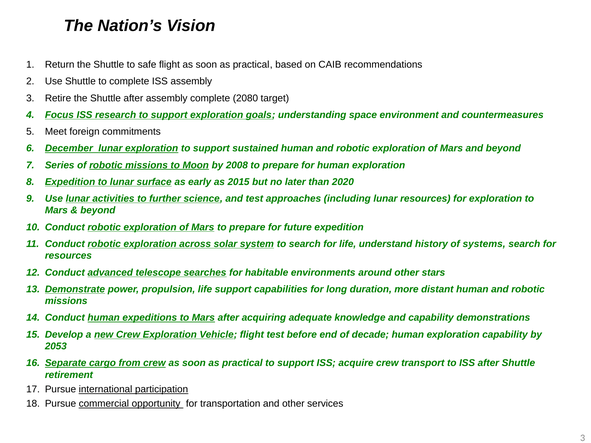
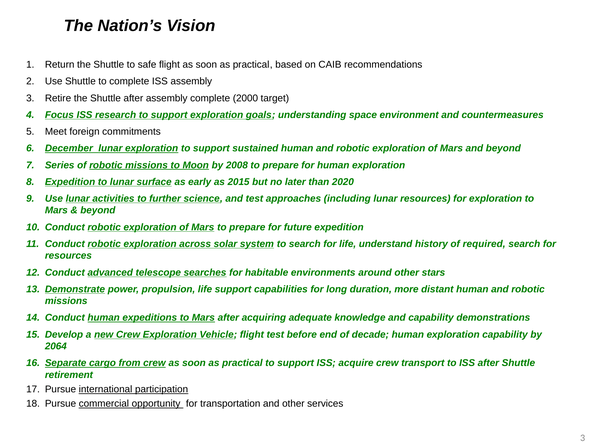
2080: 2080 -> 2000
systems: systems -> required
2053: 2053 -> 2064
